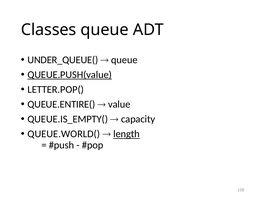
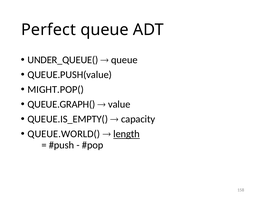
Classes: Classes -> Perfect
QUEUE.PUSH(value underline: present -> none
LETTER.POP(: LETTER.POP( -> MIGHT.POP(
QUEUE.ENTIRE(: QUEUE.ENTIRE( -> QUEUE.GRAPH(
